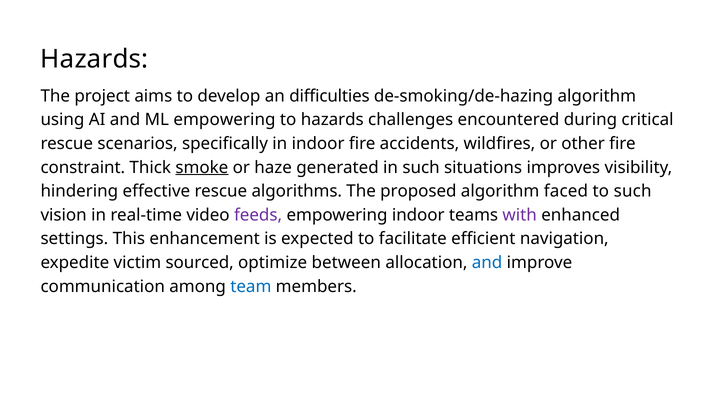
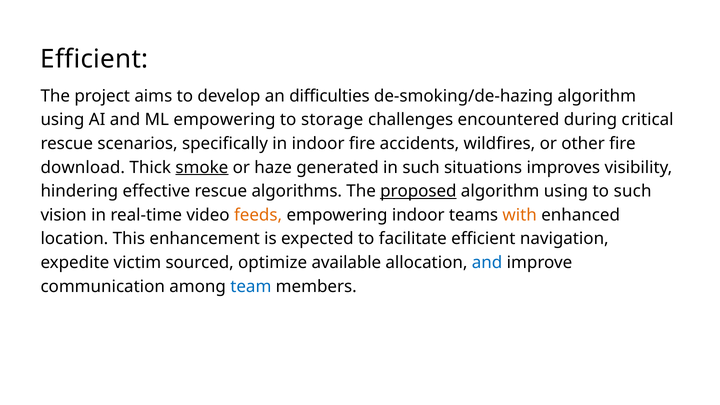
Hazards at (94, 59): Hazards -> Efficient
to hazards: hazards -> storage
constraint: constraint -> download
proposed underline: none -> present
faced at (566, 191): faced -> using
feeds colour: purple -> orange
with colour: purple -> orange
settings: settings -> location
between: between -> available
